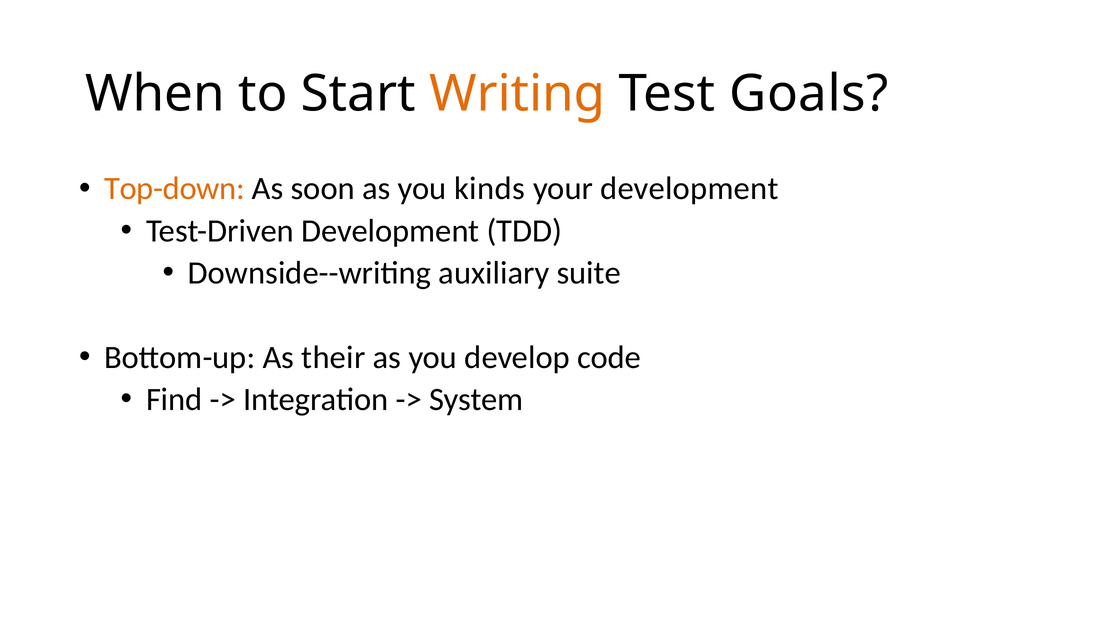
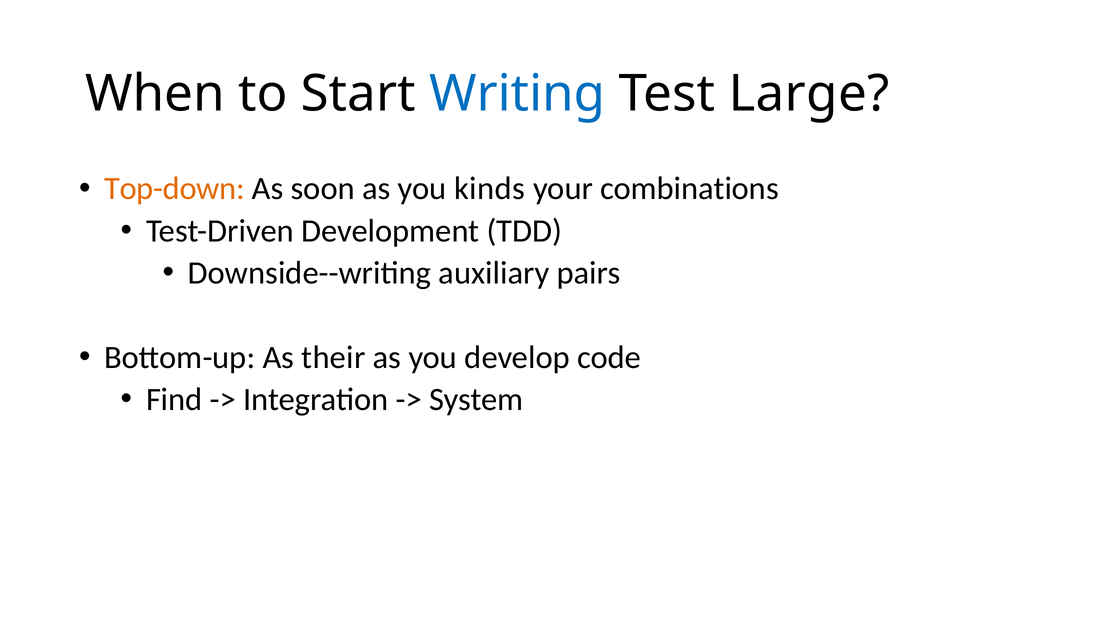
Writing colour: orange -> blue
Goals: Goals -> Large
your development: development -> combinations
suite: suite -> pairs
